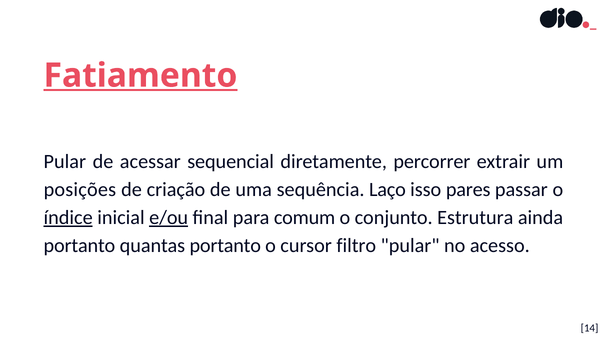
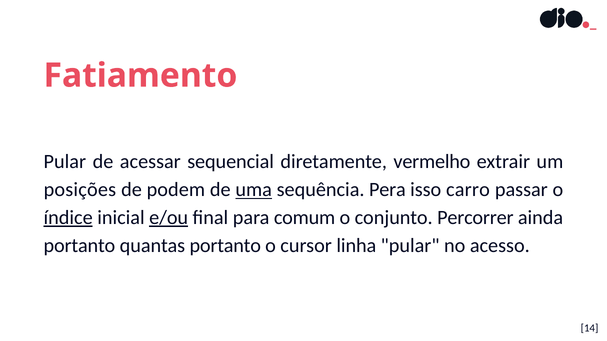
Fatiamento underline: present -> none
percorrer: percorrer -> vermelho
criação: criação -> podem
uma underline: none -> present
Laço: Laço -> Pera
pares: pares -> carro
Estrutura: Estrutura -> Percorrer
filtro: filtro -> linha
